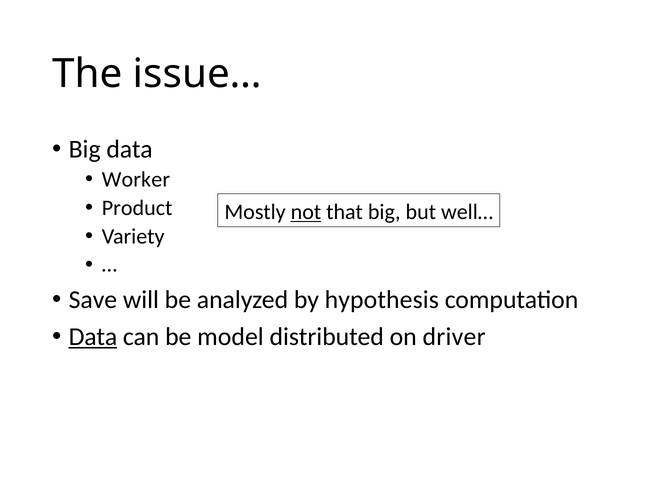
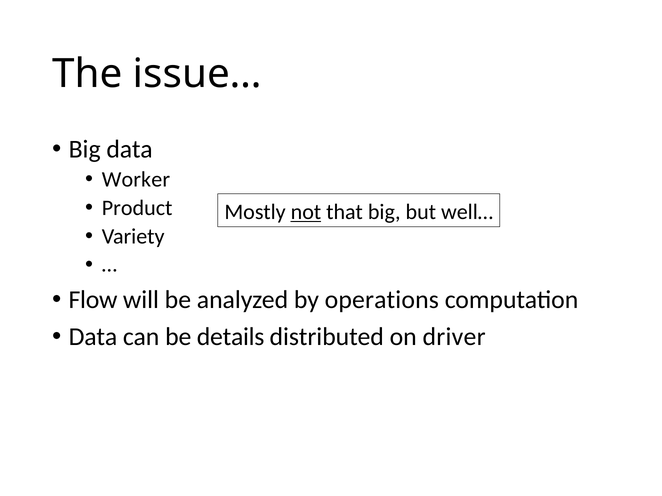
Save: Save -> Flow
hypothesis: hypothesis -> operations
Data at (93, 337) underline: present -> none
model: model -> details
